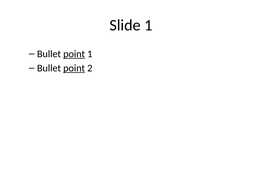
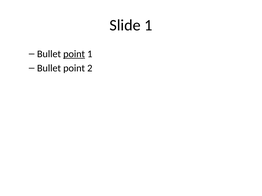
point at (74, 68) underline: present -> none
